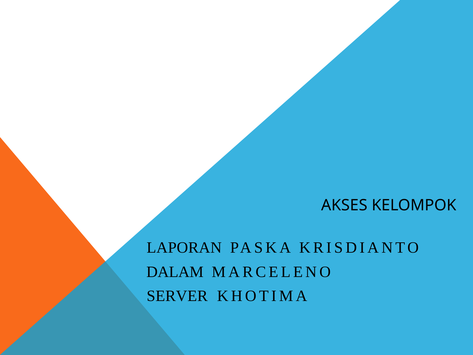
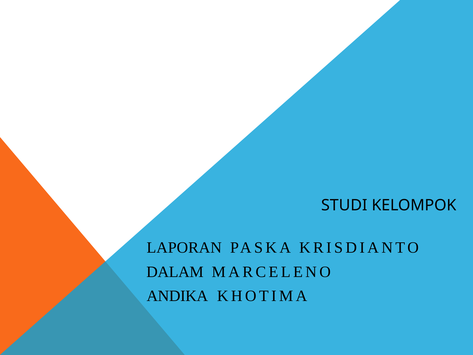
AKSES: AKSES -> STUDI
SERVER: SERVER -> ANDIKA
